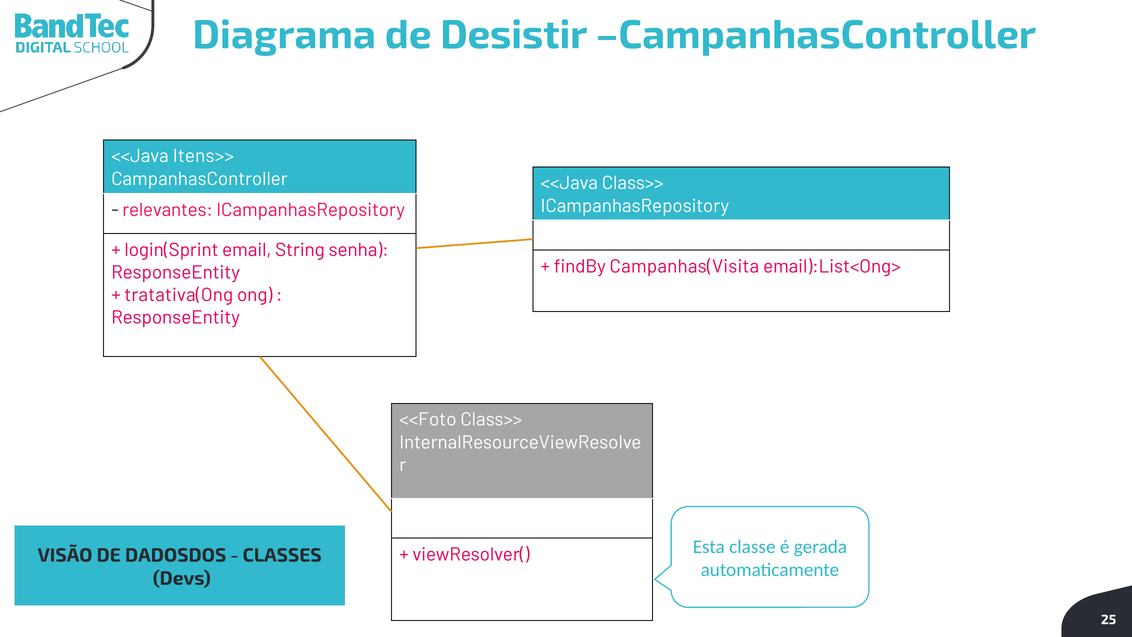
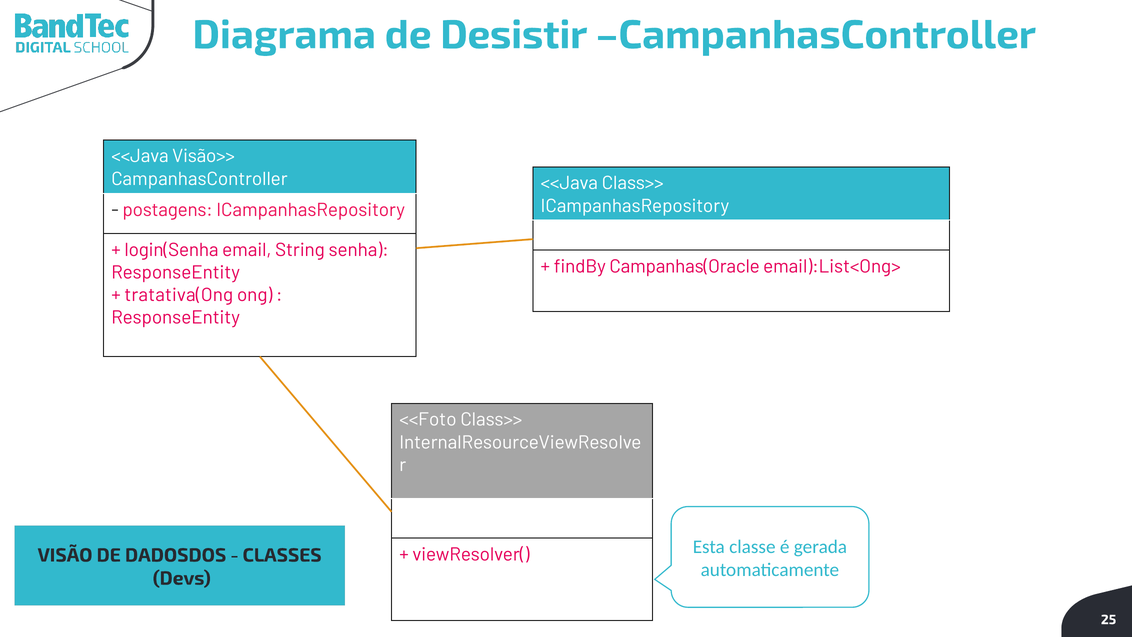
Itens>>: Itens>> -> Visão>>
relevantes: relevantes -> postagens
login(Sprint: login(Sprint -> login(Senha
Campanhas(Visita: Campanhas(Visita -> Campanhas(Oracle
